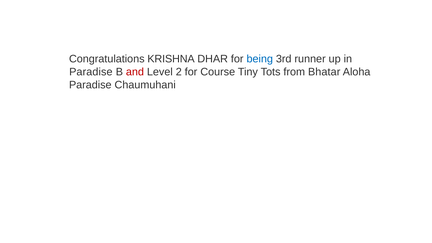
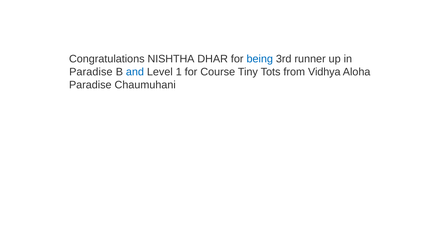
KRISHNA: KRISHNA -> NISHTHA
and colour: red -> blue
2: 2 -> 1
Bhatar: Bhatar -> Vidhya
